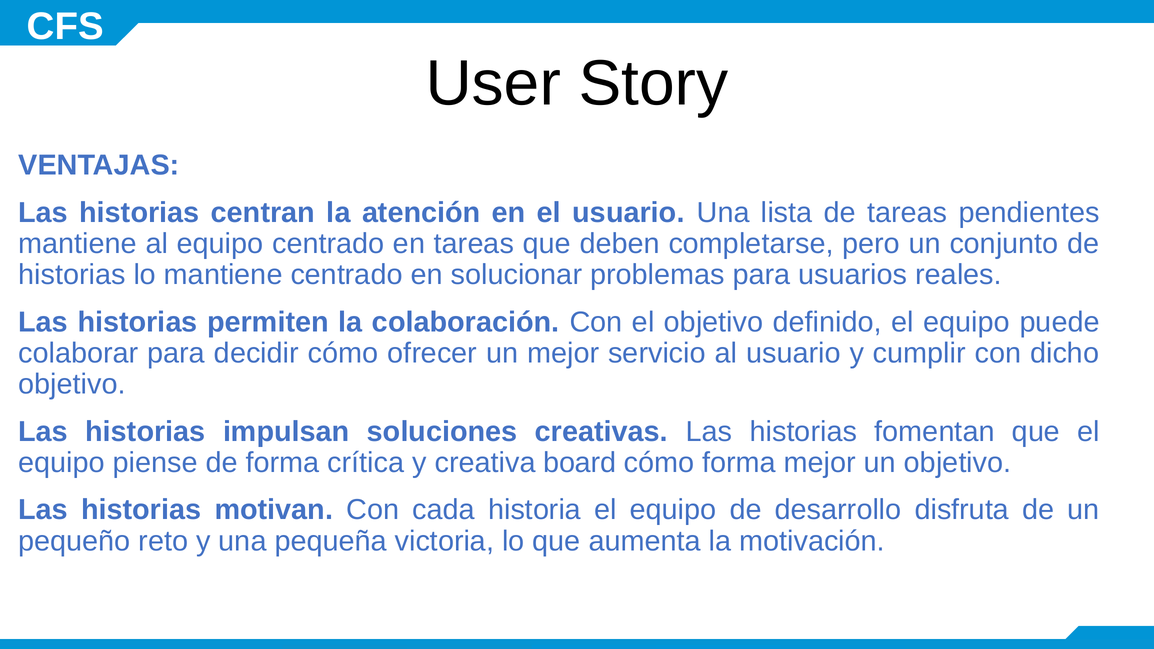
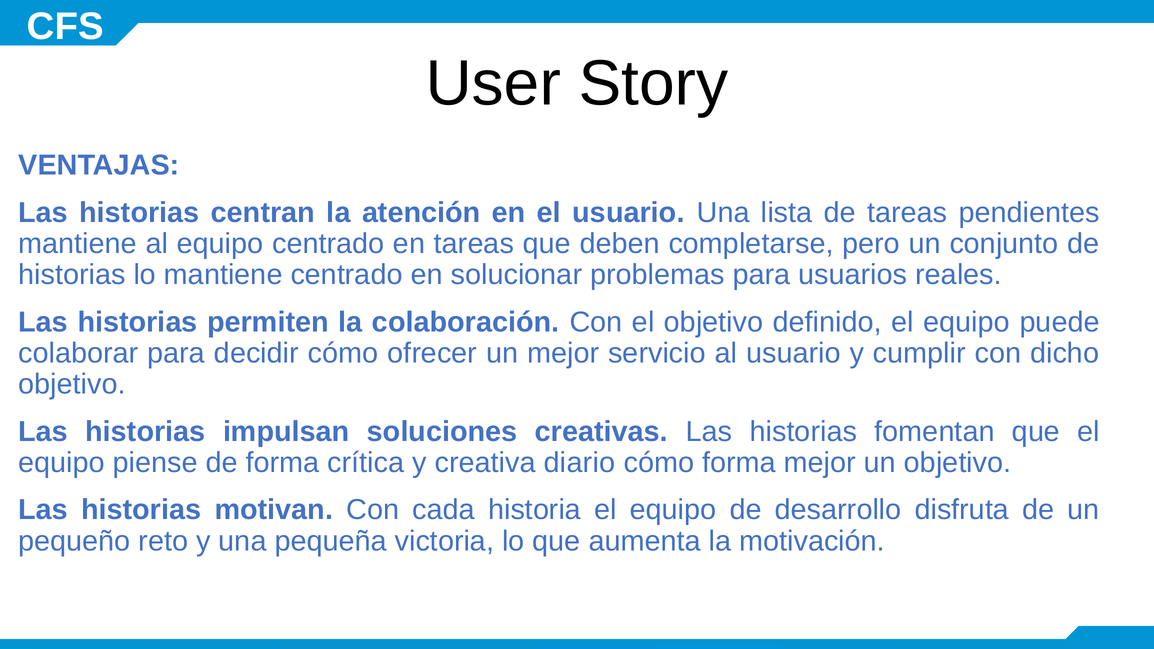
board: board -> diario
